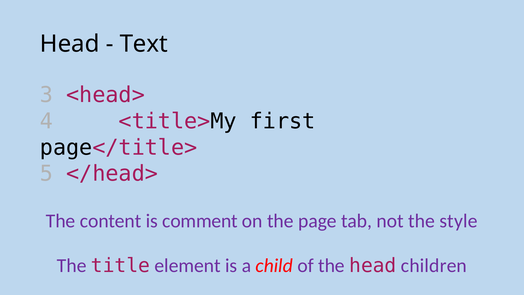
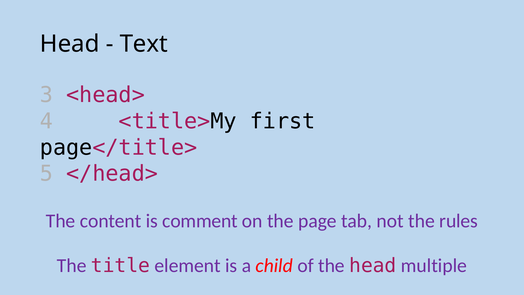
style: style -> rules
children: children -> multiple
